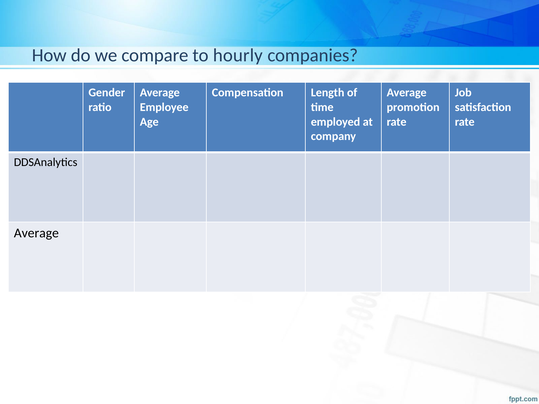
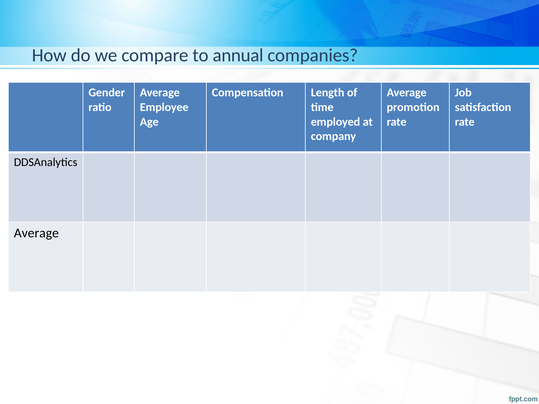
hourly: hourly -> annual
